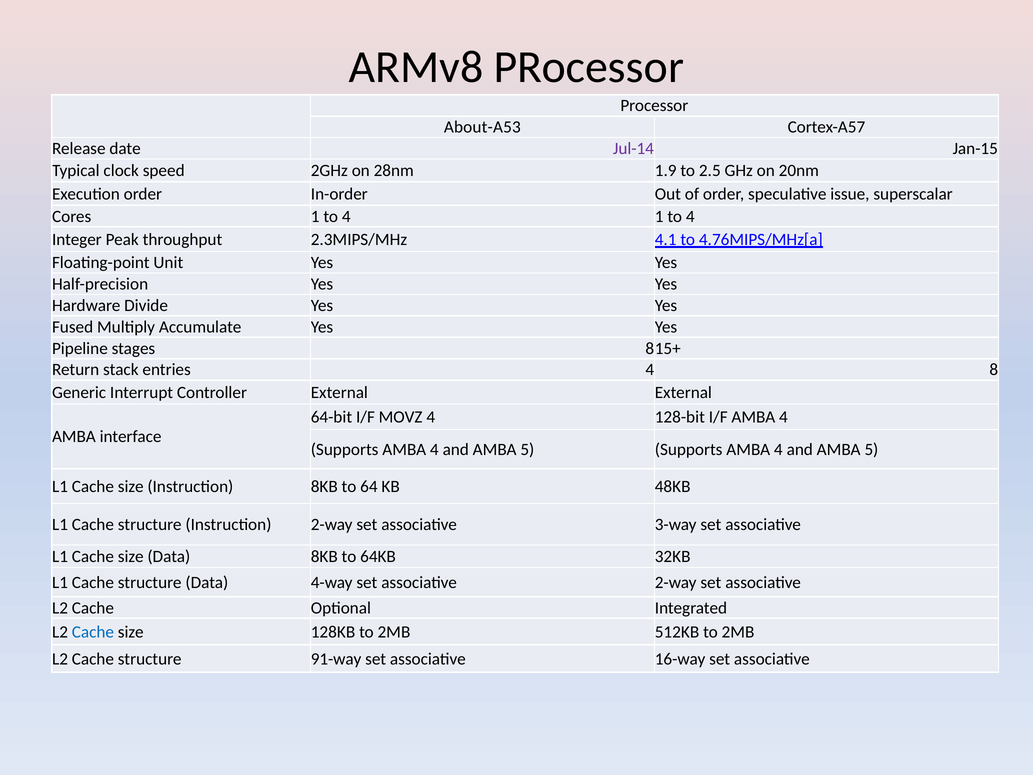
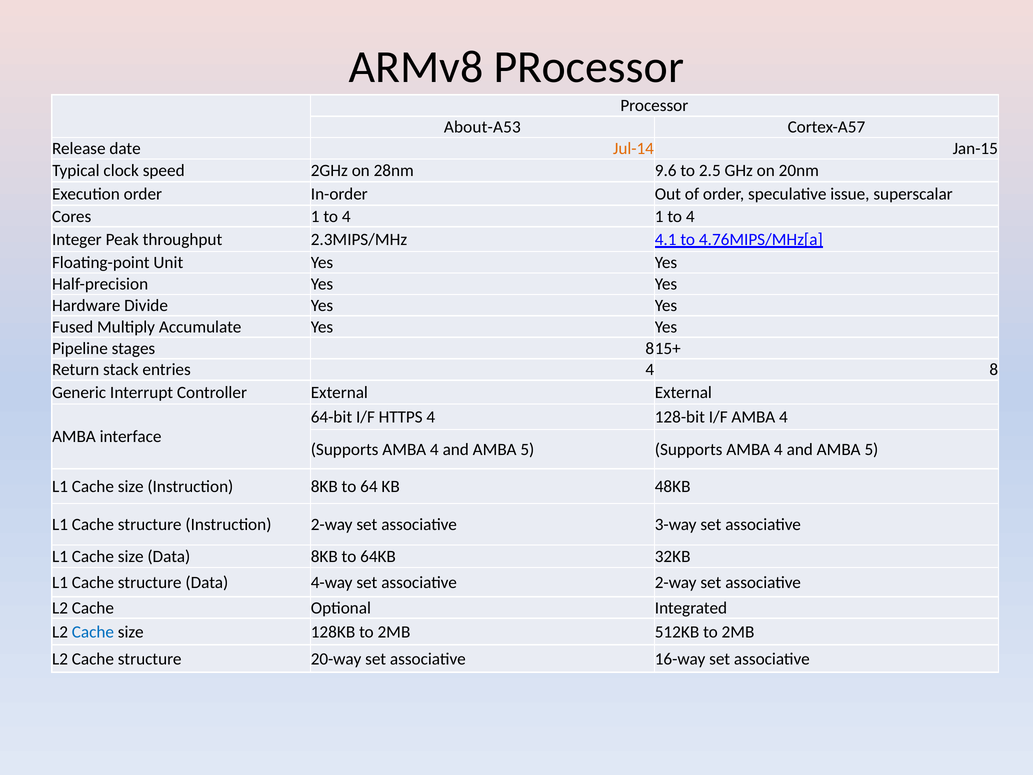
Jul-14 colour: purple -> orange
1.9: 1.9 -> 9.6
MOVZ: MOVZ -> HTTPS
91-way: 91-way -> 20-way
